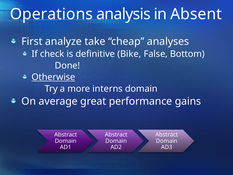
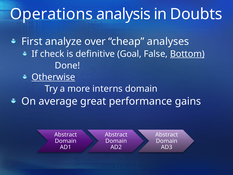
Absent: Absent -> Doubts
take: take -> over
Bike: Bike -> Goal
Bottom underline: none -> present
